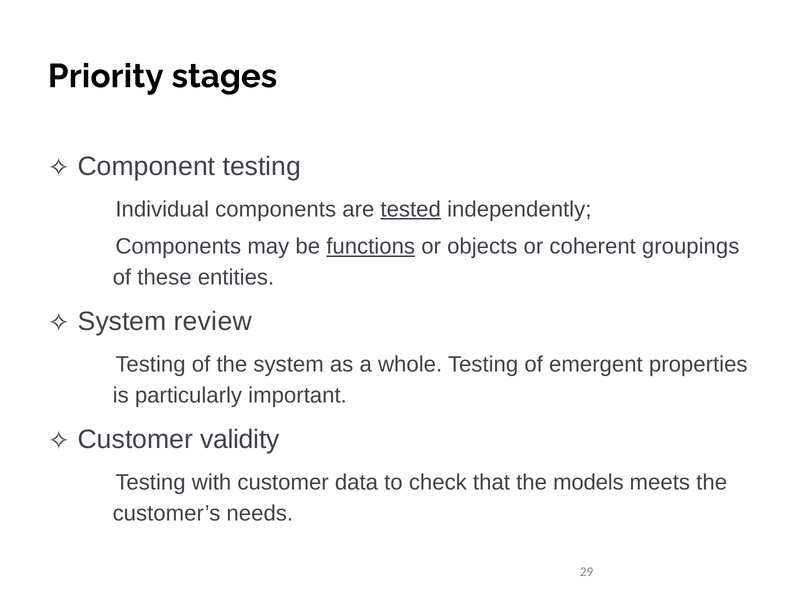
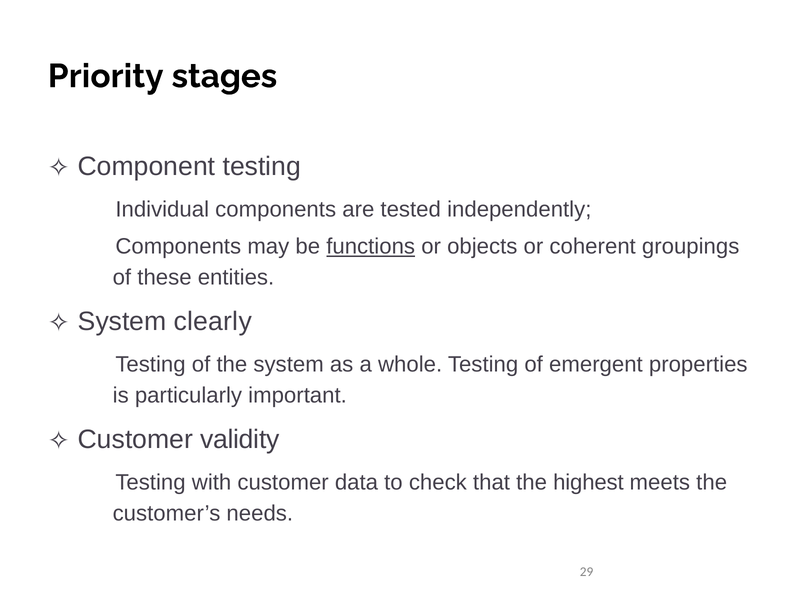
tested underline: present -> none
review: review -> clearly
models: models -> highest
